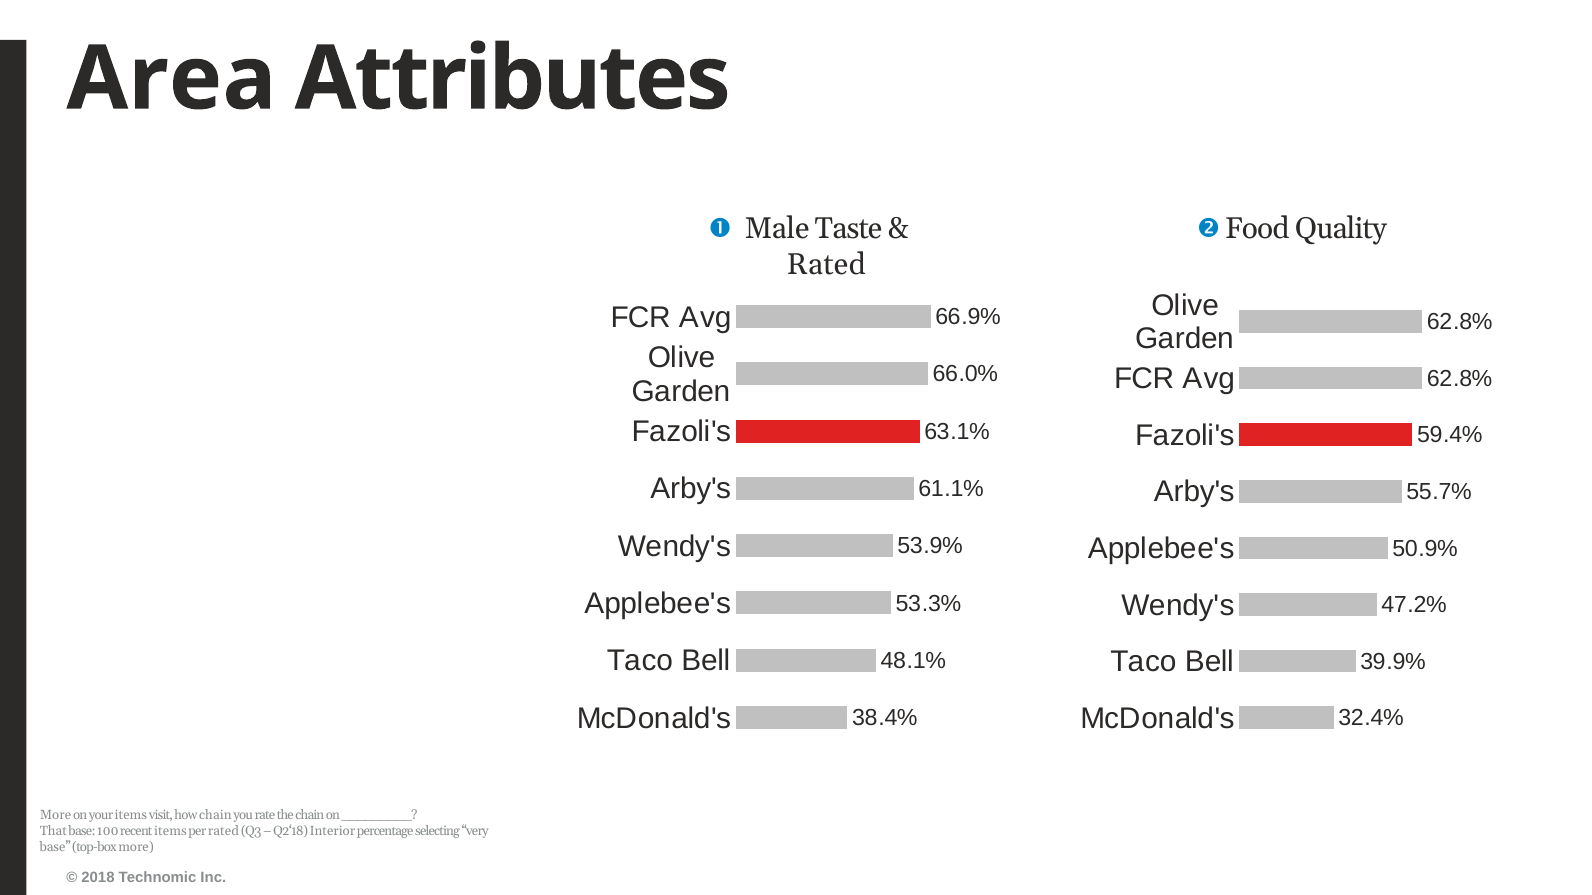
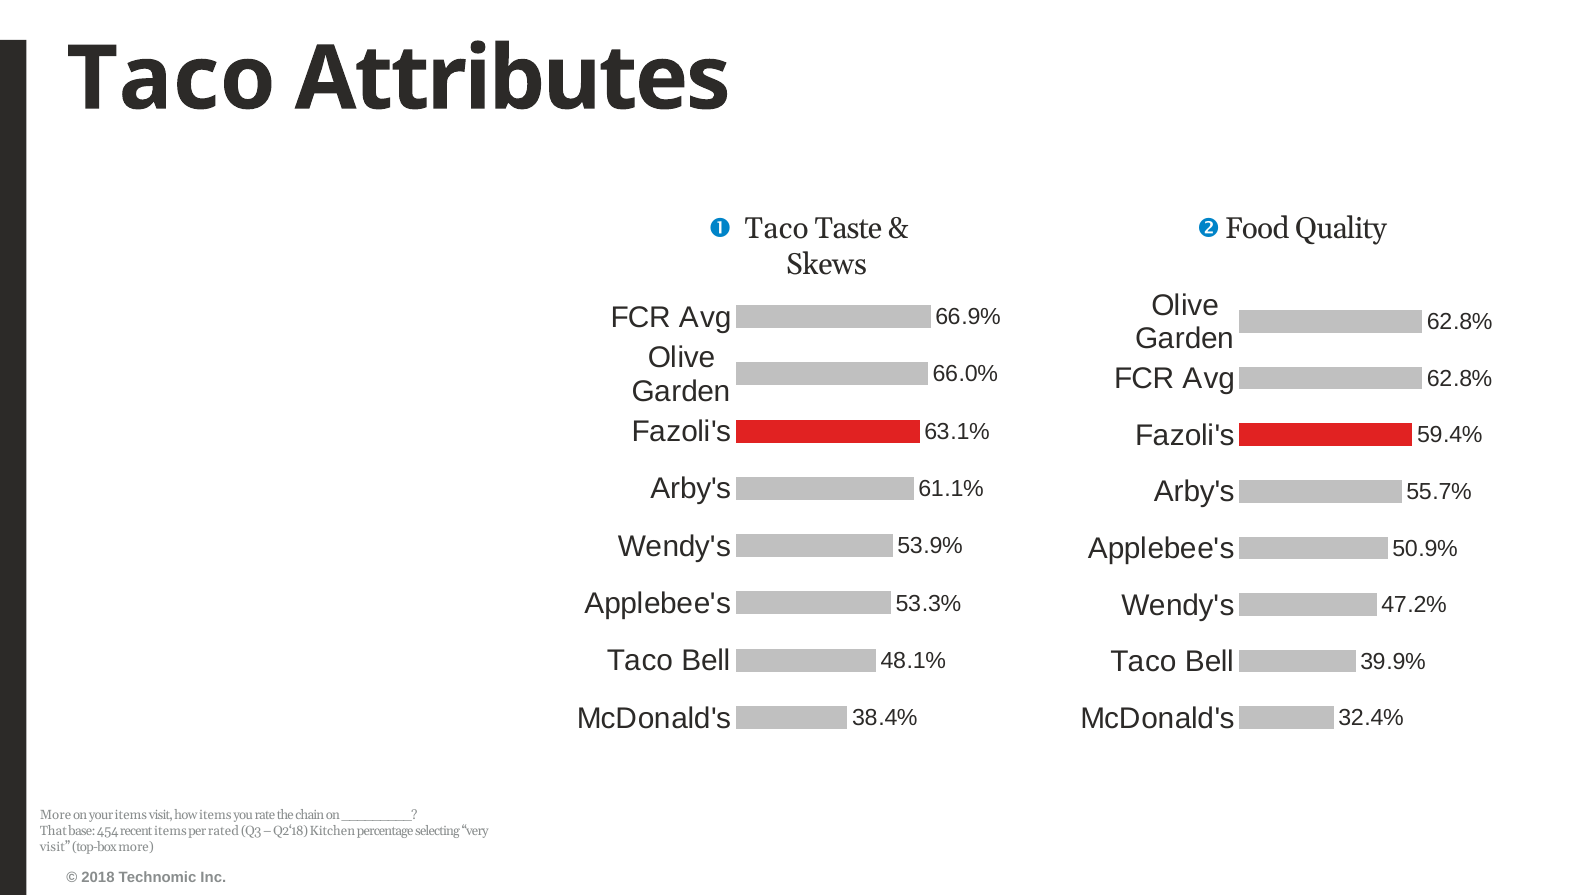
Area at (171, 79): Area -> Taco
Male at (777, 229): Male -> Taco
Rated at (826, 265): Rated -> Skews
how chain: chain -> items
100: 100 -> 454
Interior: Interior -> Kitchen
base at (55, 848): base -> visit
